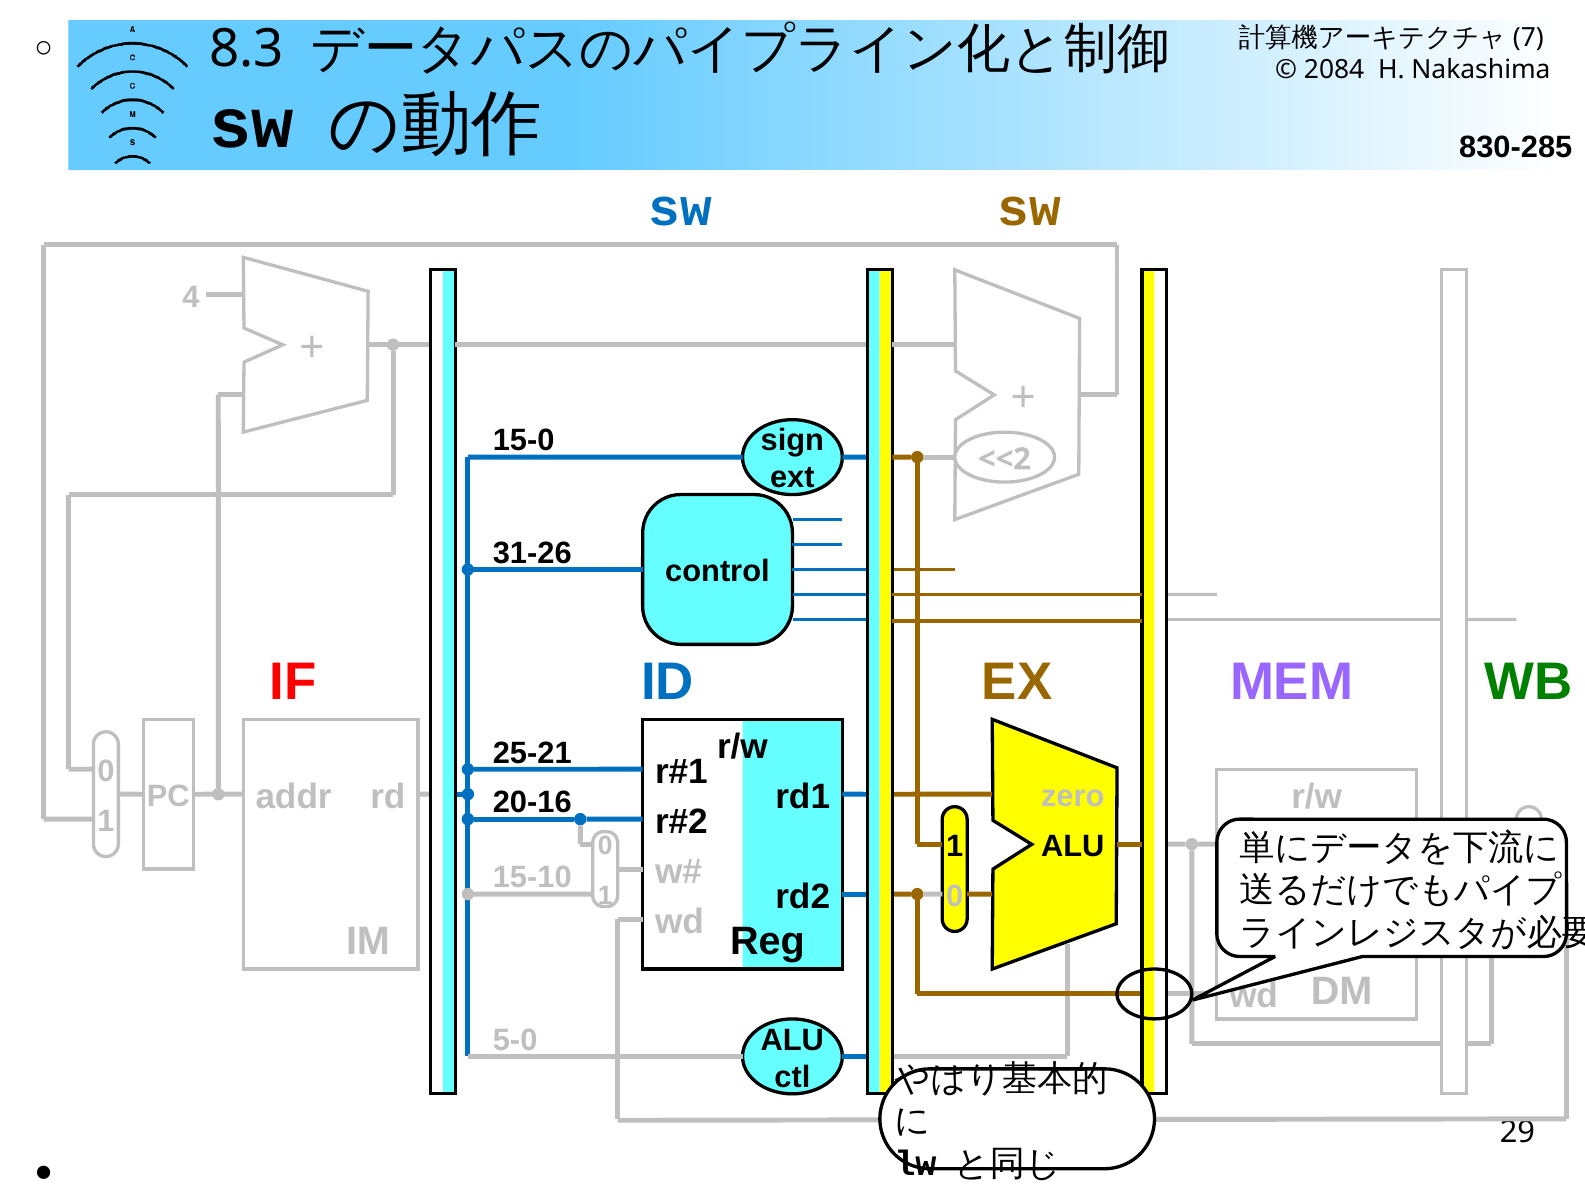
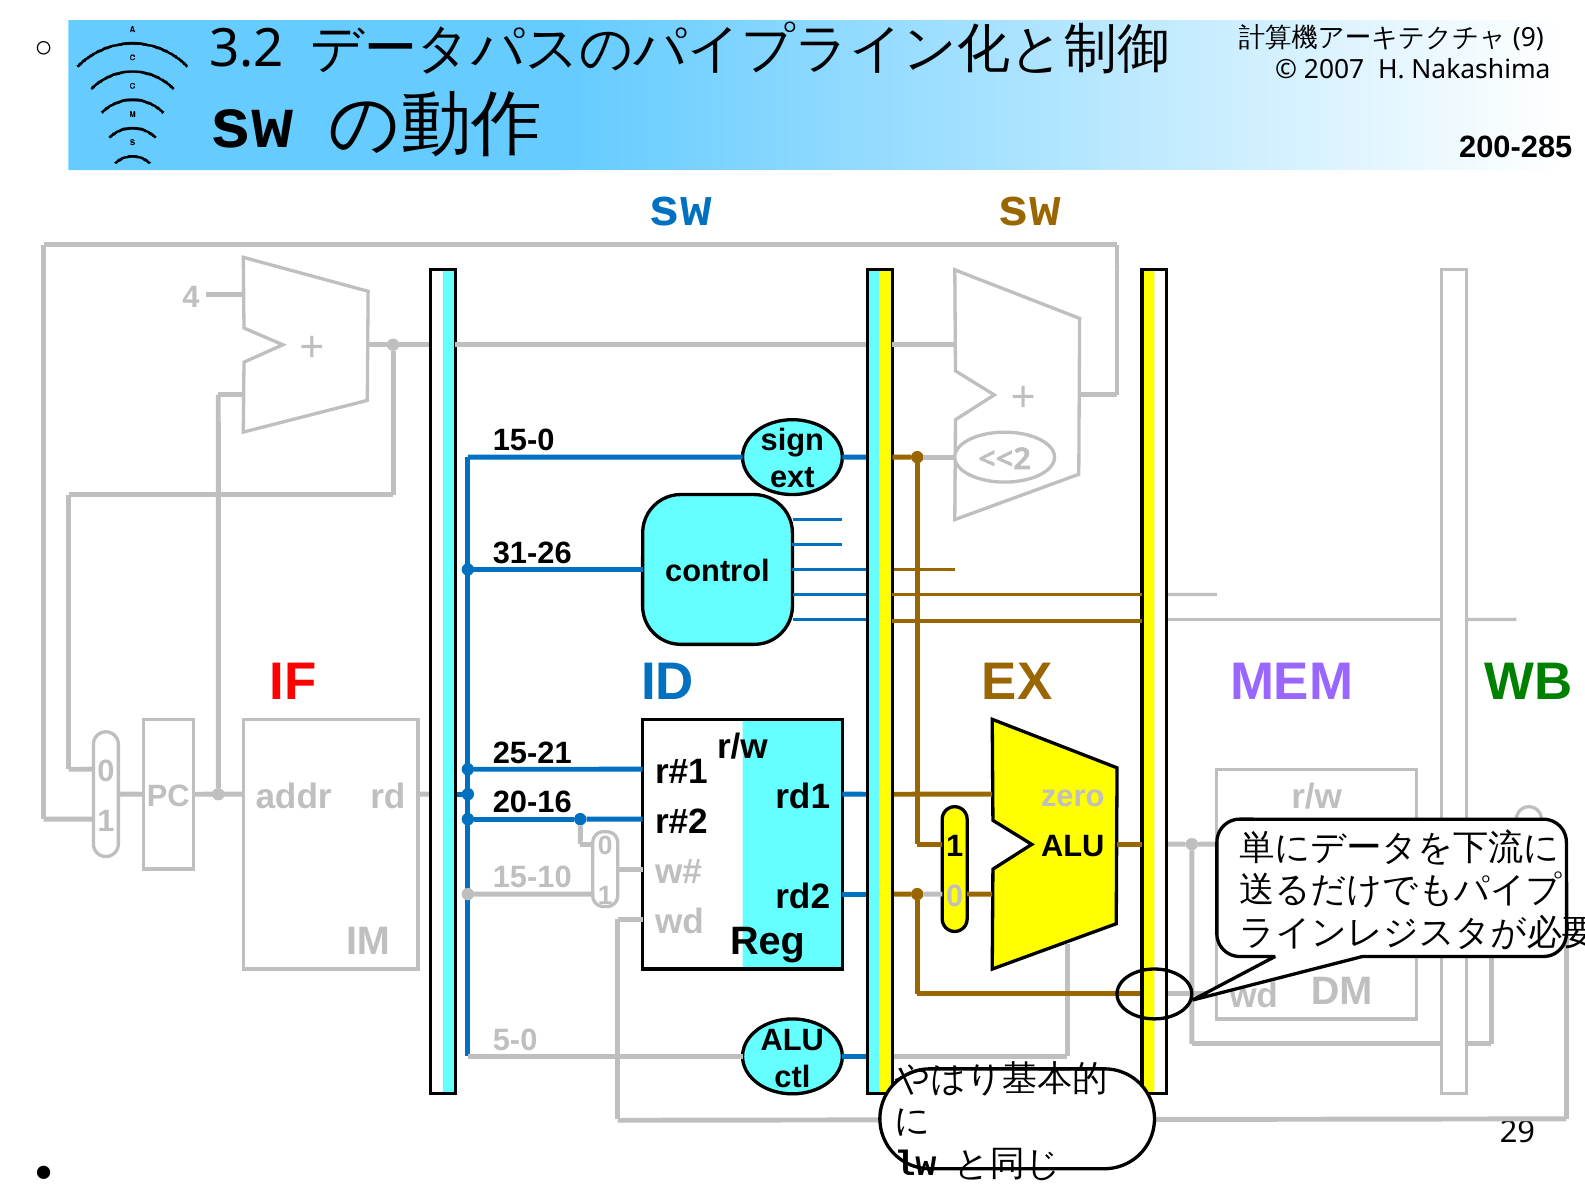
7: 7 -> 9
8.3: 8.3 -> 3.2
2084: 2084 -> 2007
830-285: 830-285 -> 200-285
